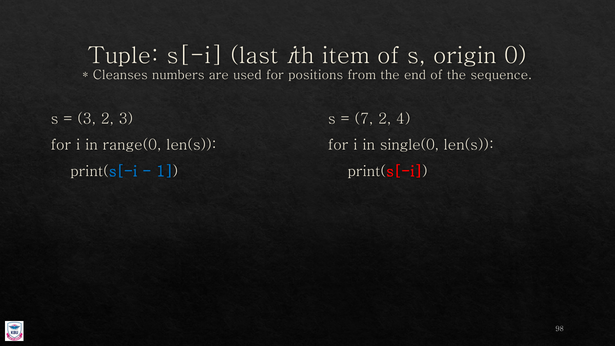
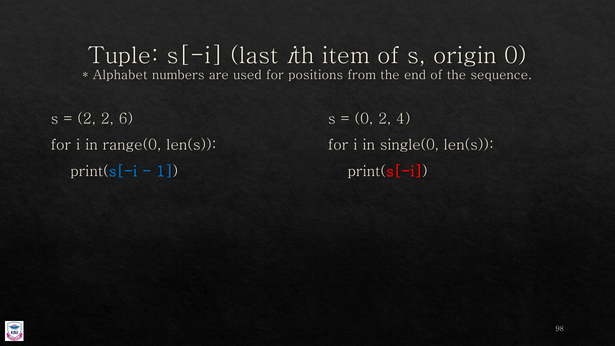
Cleanses: Cleanses -> Alphabet
3 at (87, 119): 3 -> 2
2 3: 3 -> 6
7 at (364, 119): 7 -> 0
